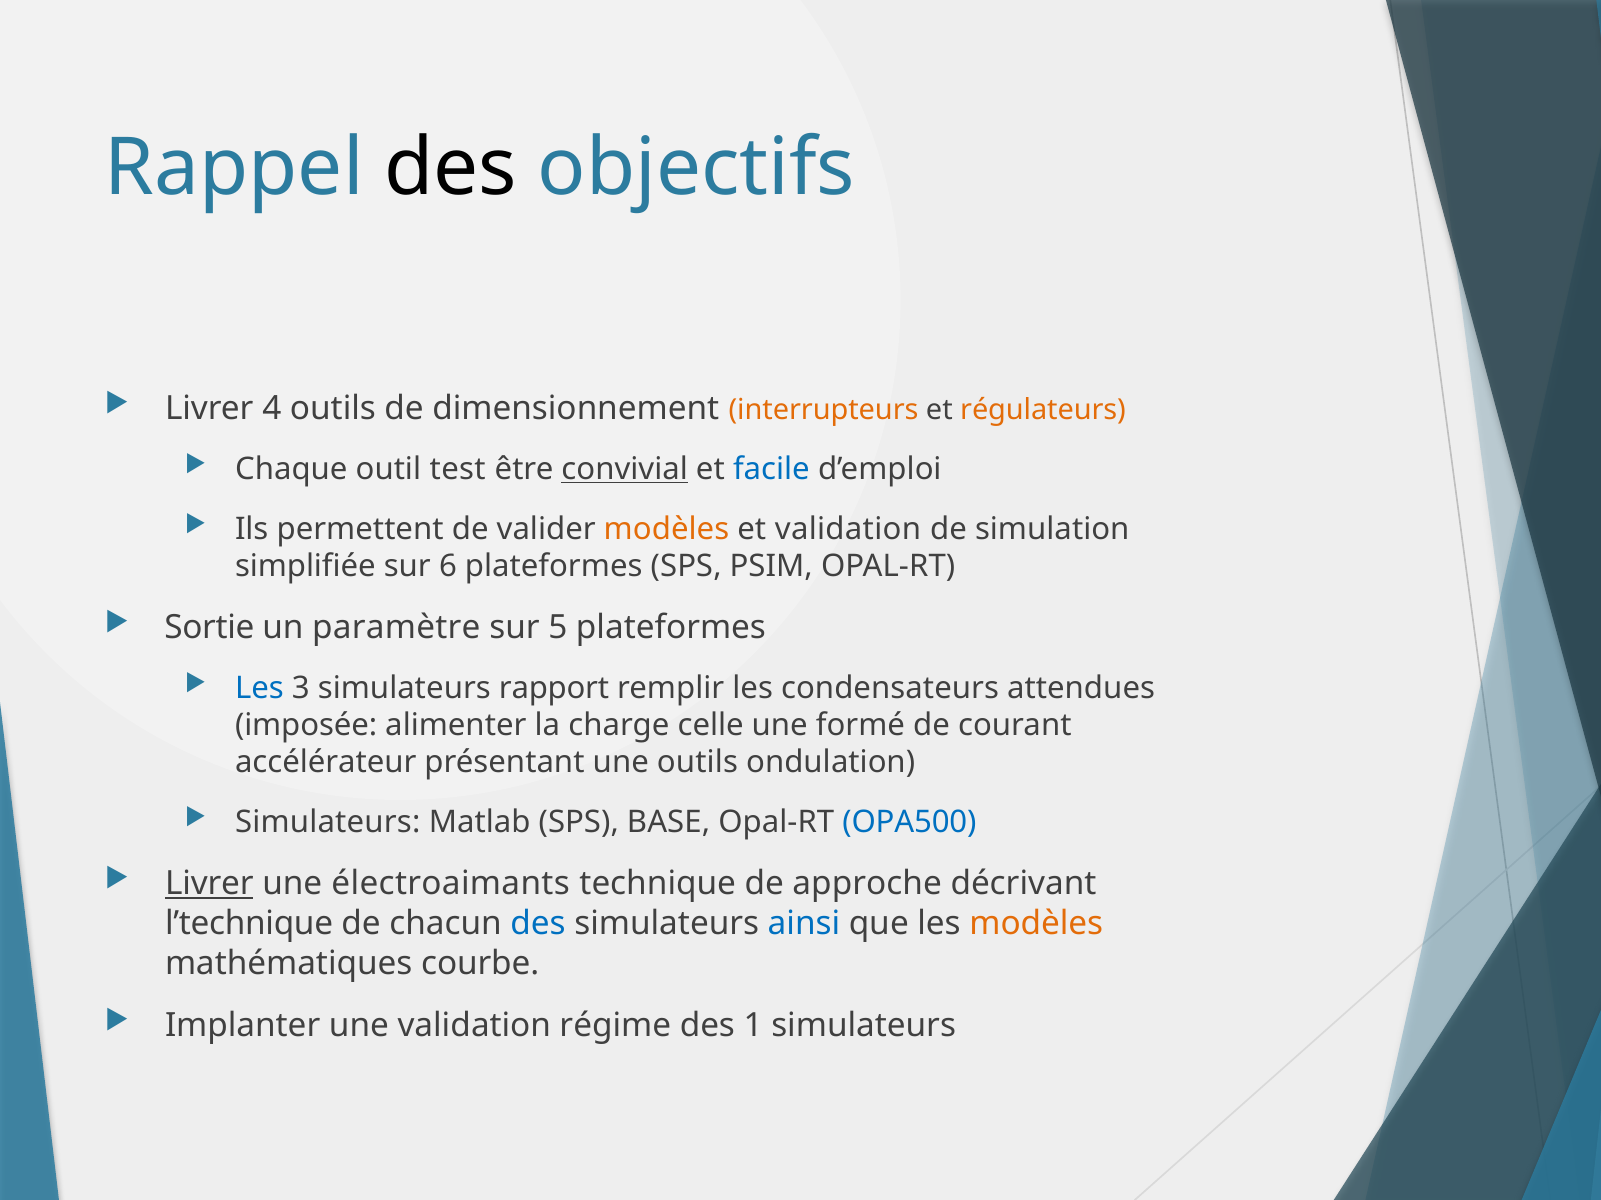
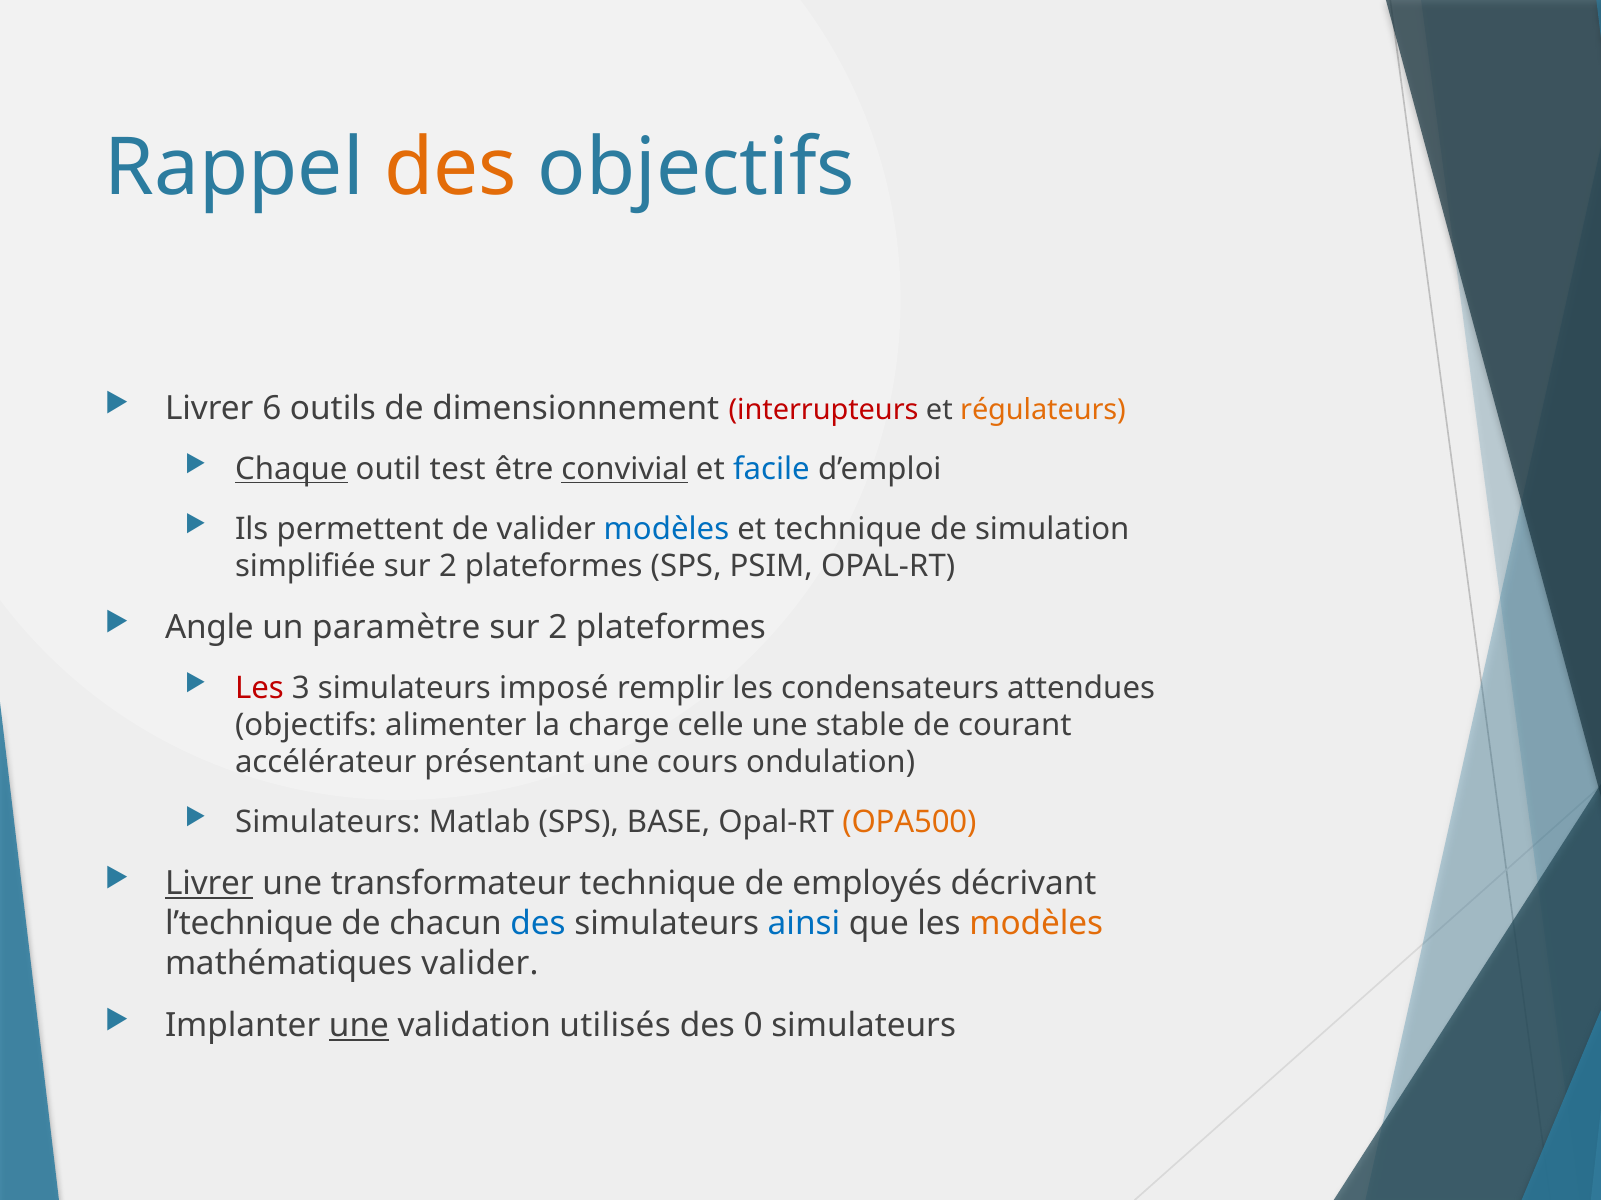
des at (451, 168) colour: black -> orange
4: 4 -> 6
interrupteurs colour: orange -> red
Chaque underline: none -> present
modèles at (666, 529) colour: orange -> blue
et validation: validation -> technique
6 at (448, 566): 6 -> 2
Sortie: Sortie -> Angle
5 at (558, 628): 5 -> 2
Les at (259, 688) colour: blue -> red
rapport: rapport -> imposé
imposée at (306, 726): imposée -> objectifs
formé: formé -> stable
une outils: outils -> cours
OPA500 colour: blue -> orange
électroaimants: électroaimants -> transformateur
approche: approche -> employés
mathématiques courbe: courbe -> valider
une at (359, 1026) underline: none -> present
régime: régime -> utilisés
1: 1 -> 0
